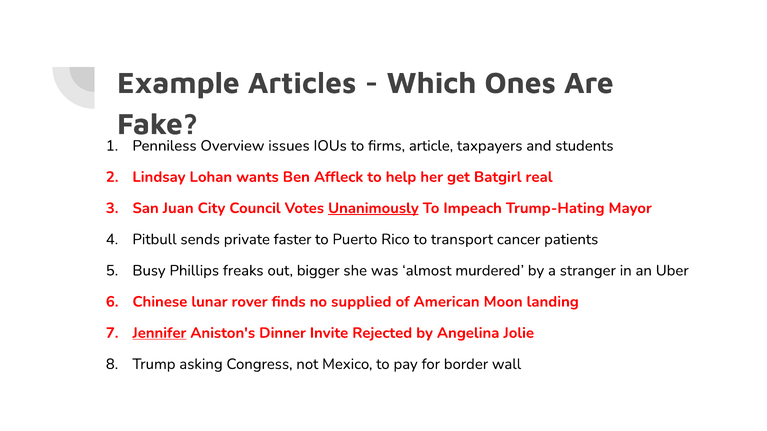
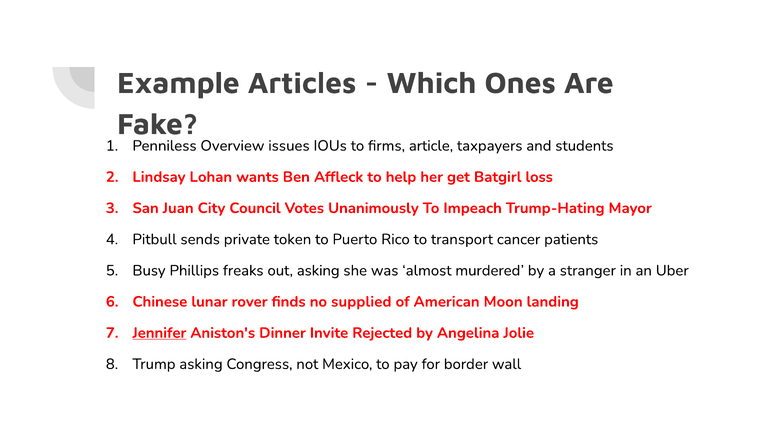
real: real -> loss
Unanimously underline: present -> none
faster: faster -> token
out bigger: bigger -> asking
